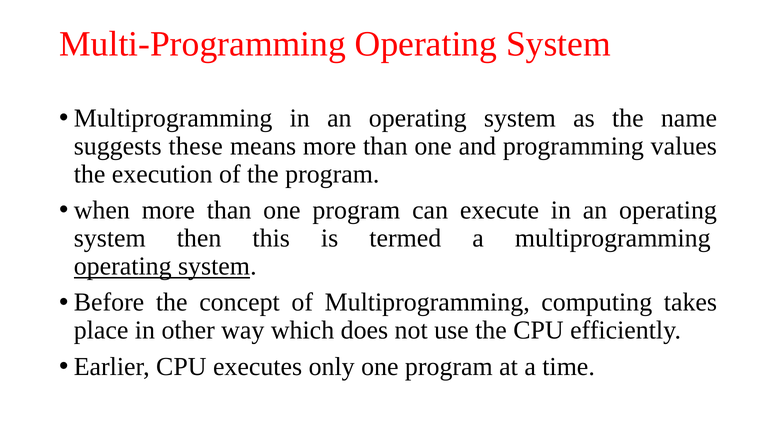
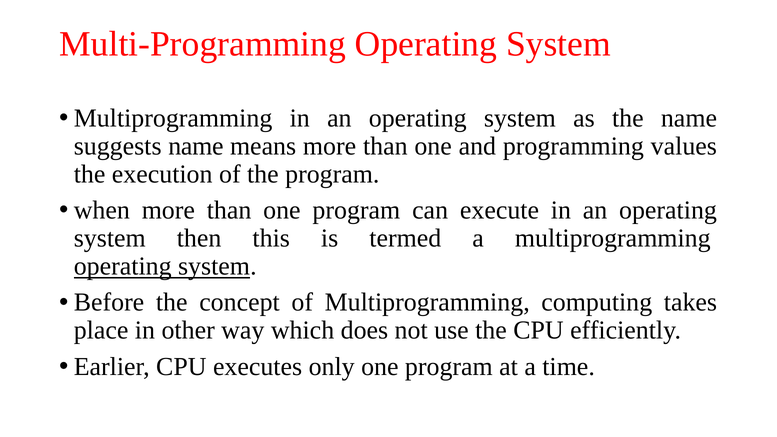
suggests these: these -> name
